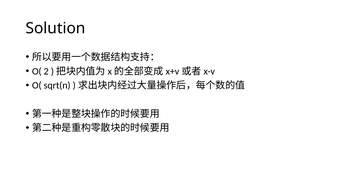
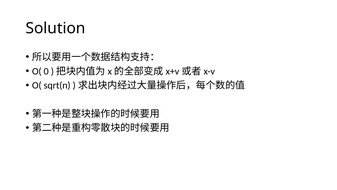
2: 2 -> 0
